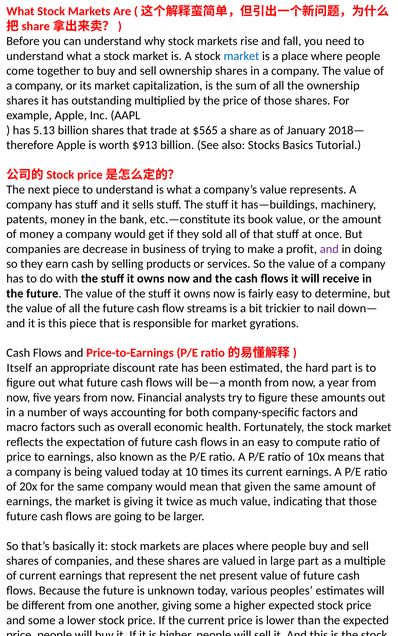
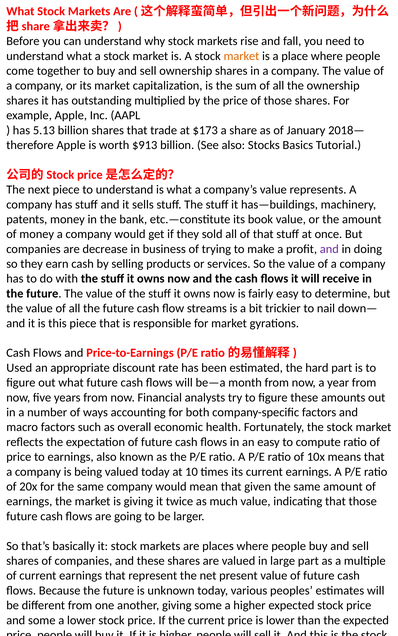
market at (241, 56) colour: blue -> orange
$565: $565 -> $173
Itself: Itself -> Used
